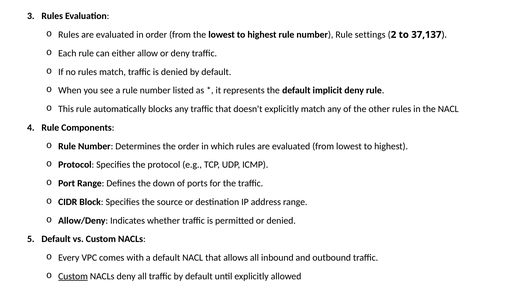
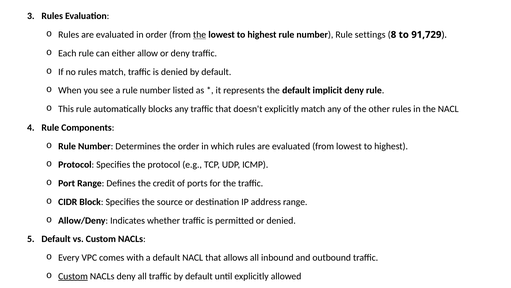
the at (200, 35) underline: none -> present
2: 2 -> 8
37,137: 37,137 -> 91,729
down: down -> credit
